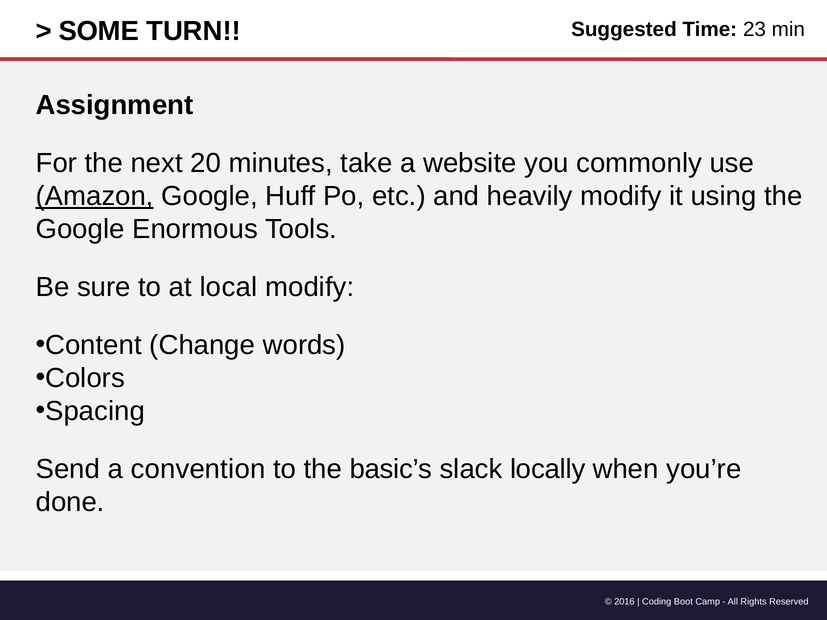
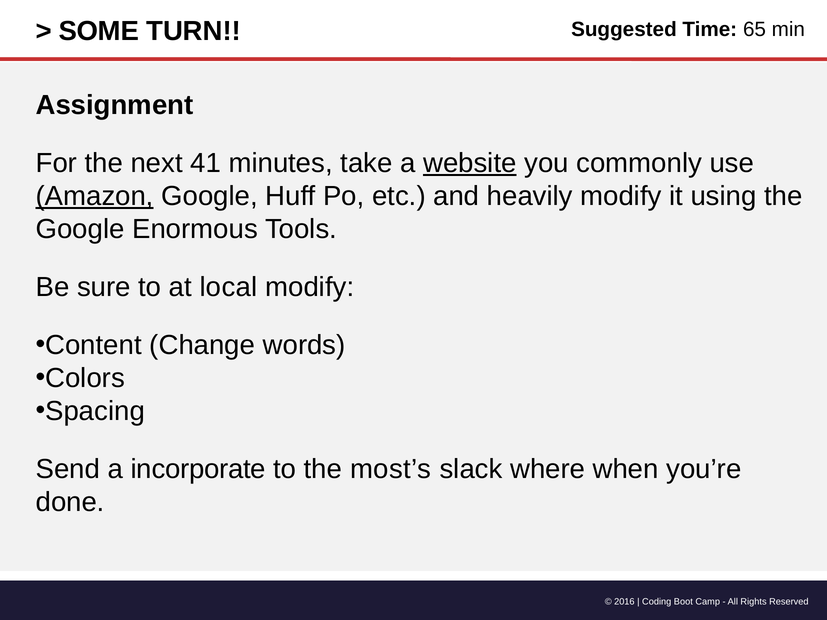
23: 23 -> 65
20: 20 -> 41
website underline: none -> present
convention: convention -> incorporate
basic’s: basic’s -> most’s
locally: locally -> where
